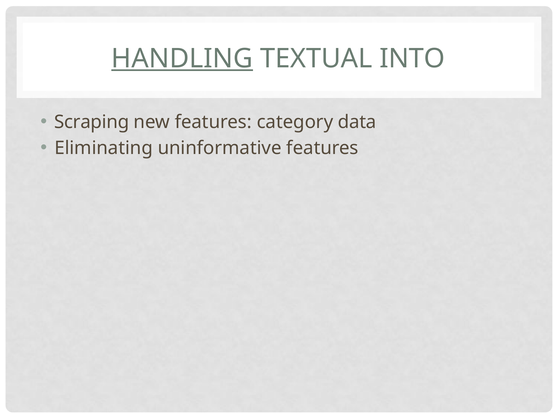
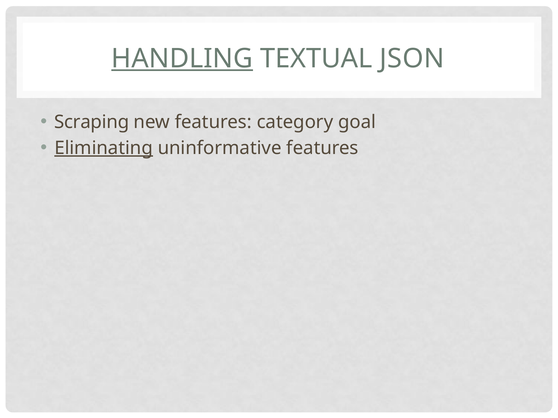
INTO: INTO -> JSON
data: data -> goal
Eliminating underline: none -> present
